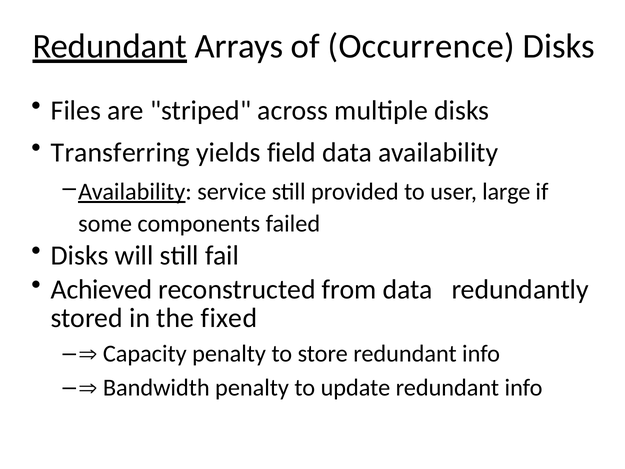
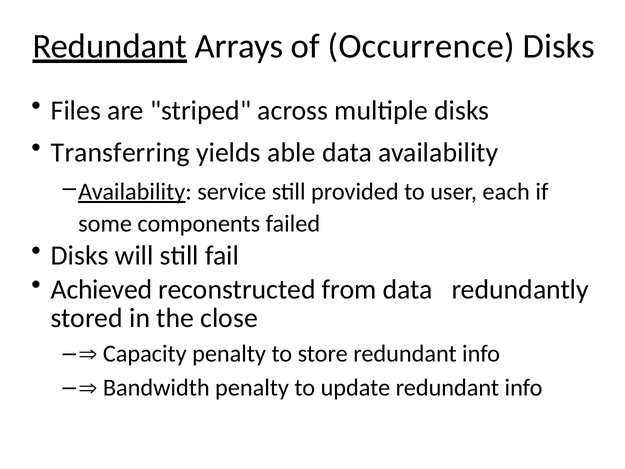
field: field -> able
large: large -> each
fixed: fixed -> close
